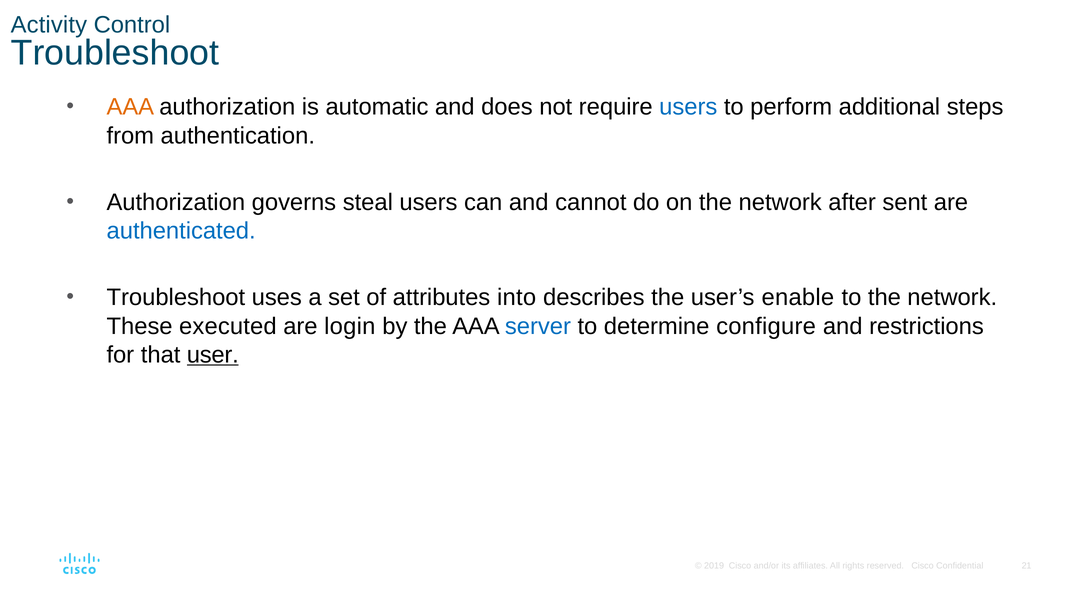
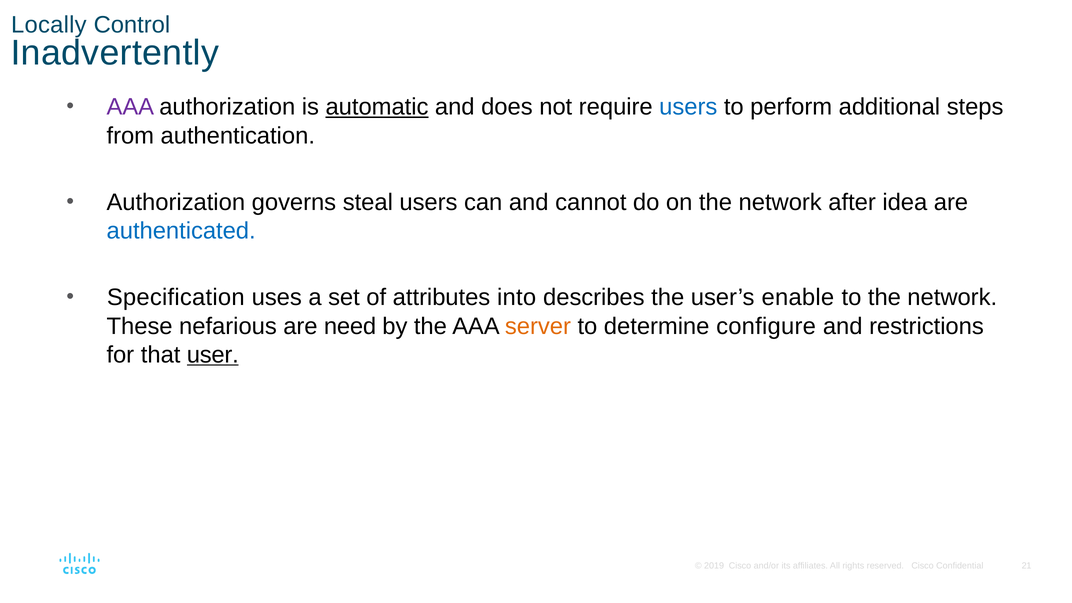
Activity: Activity -> Locally
Troubleshoot at (115, 53): Troubleshoot -> Inadvertently
AAA at (130, 107) colour: orange -> purple
automatic underline: none -> present
sent: sent -> idea
Troubleshoot at (176, 298): Troubleshoot -> Specification
executed: executed -> nefarious
login: login -> need
server colour: blue -> orange
